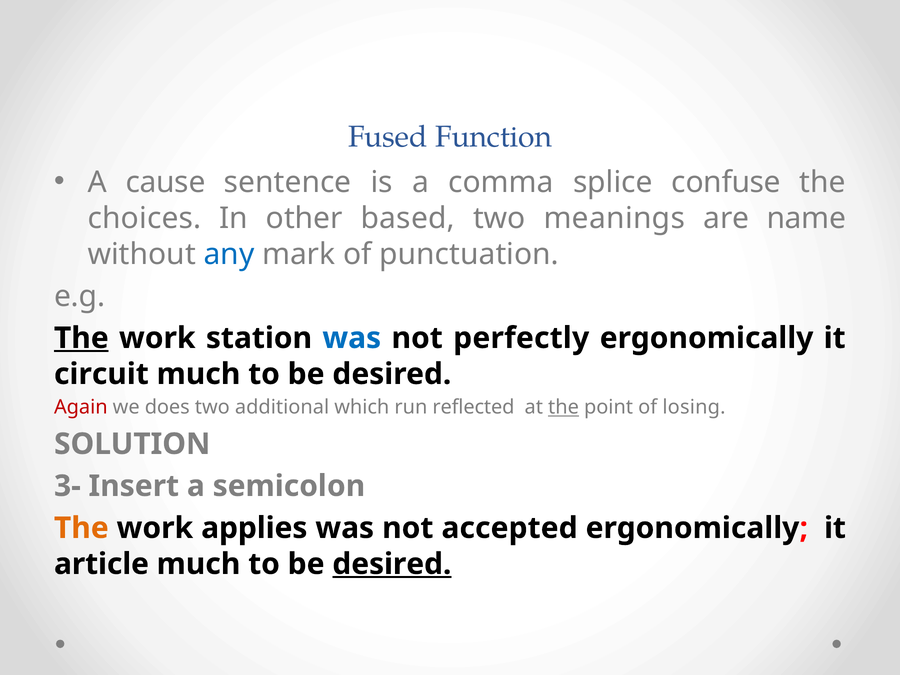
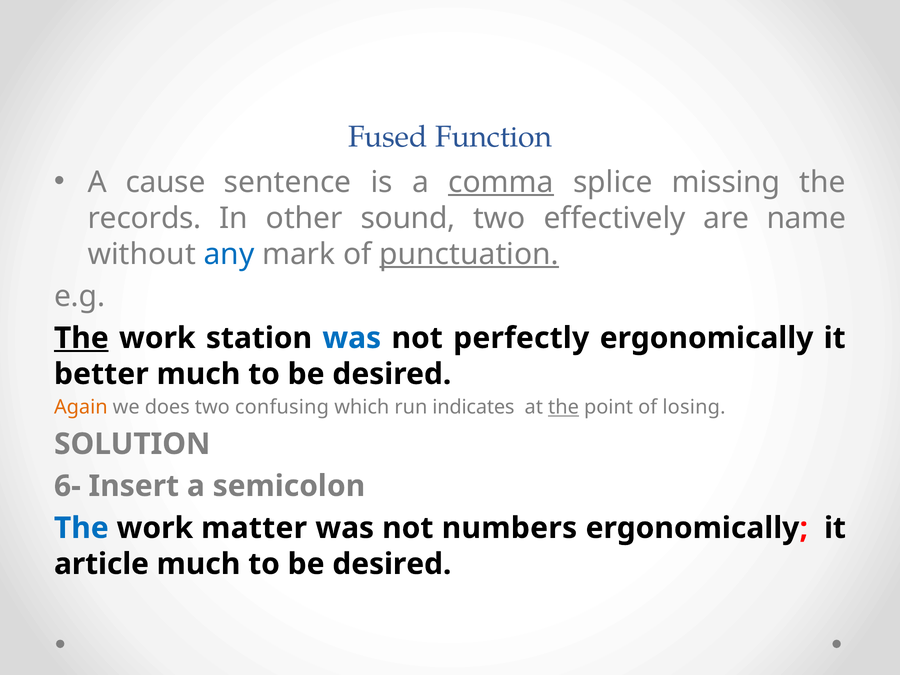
comma underline: none -> present
confuse: confuse -> missing
choices: choices -> records
based: based -> sound
meanings: meanings -> effectively
punctuation underline: none -> present
circuit: circuit -> better
Again colour: red -> orange
additional: additional -> confusing
reflected: reflected -> indicates
3-: 3- -> 6-
The at (81, 528) colour: orange -> blue
applies: applies -> matter
accepted: accepted -> numbers
desired at (392, 564) underline: present -> none
